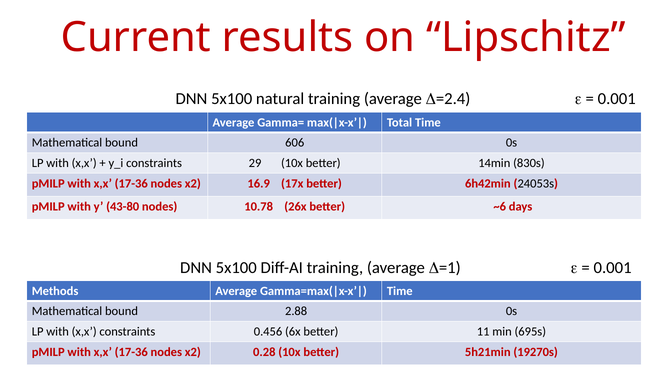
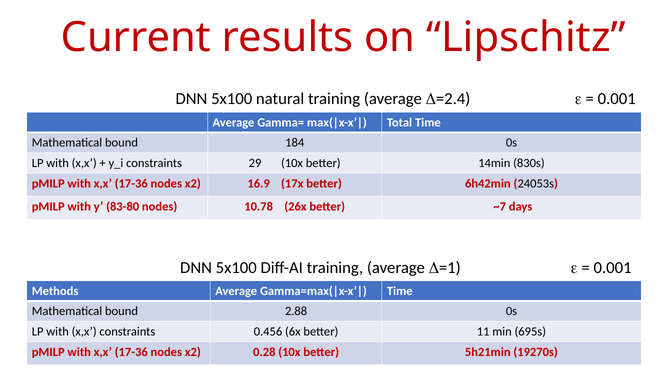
606: 606 -> 184
43-80: 43-80 -> 83-80
~6: ~6 -> ~7
